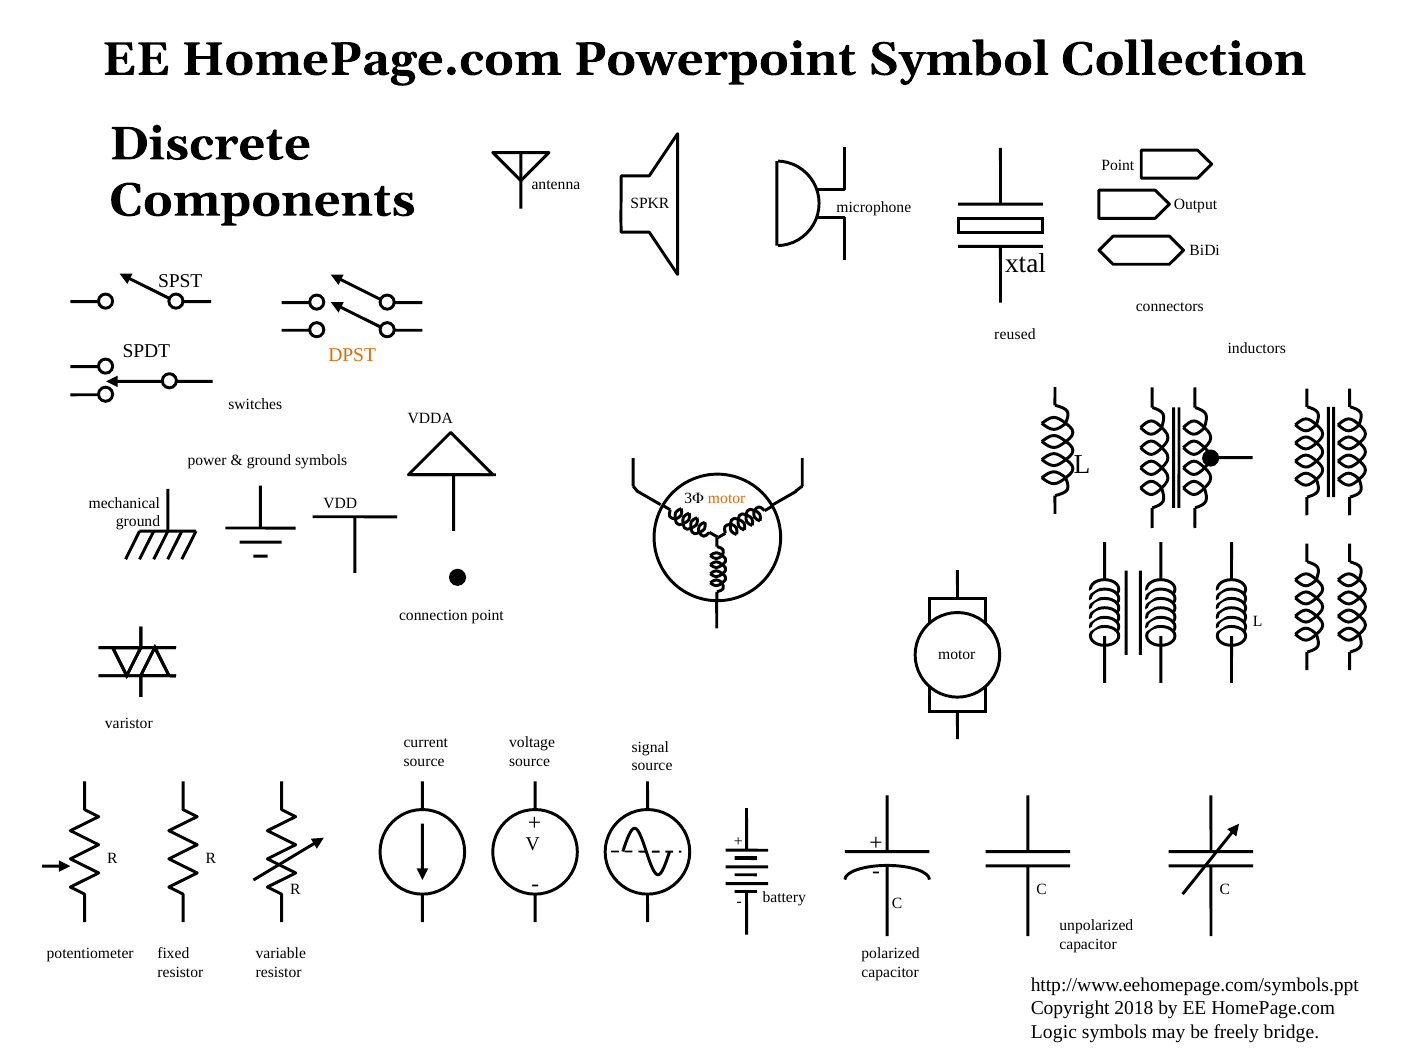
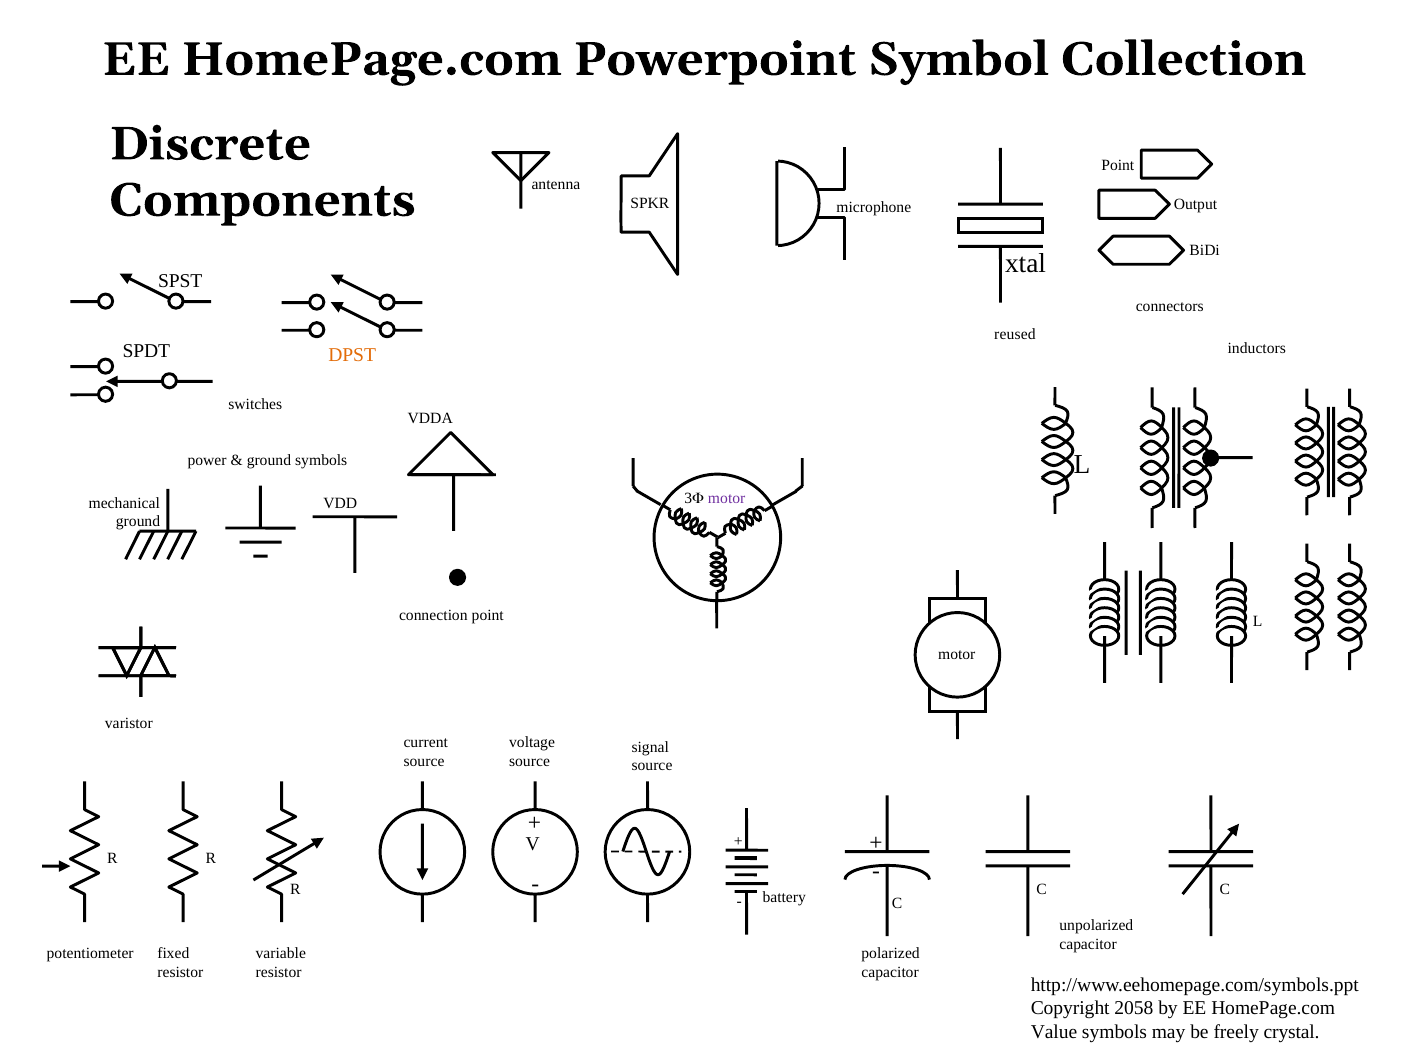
motor at (727, 498) colour: orange -> purple
2018: 2018 -> 2058
Logic: Logic -> Value
bridge: bridge -> crystal
